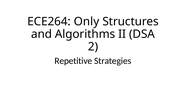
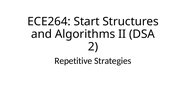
Only: Only -> Start
